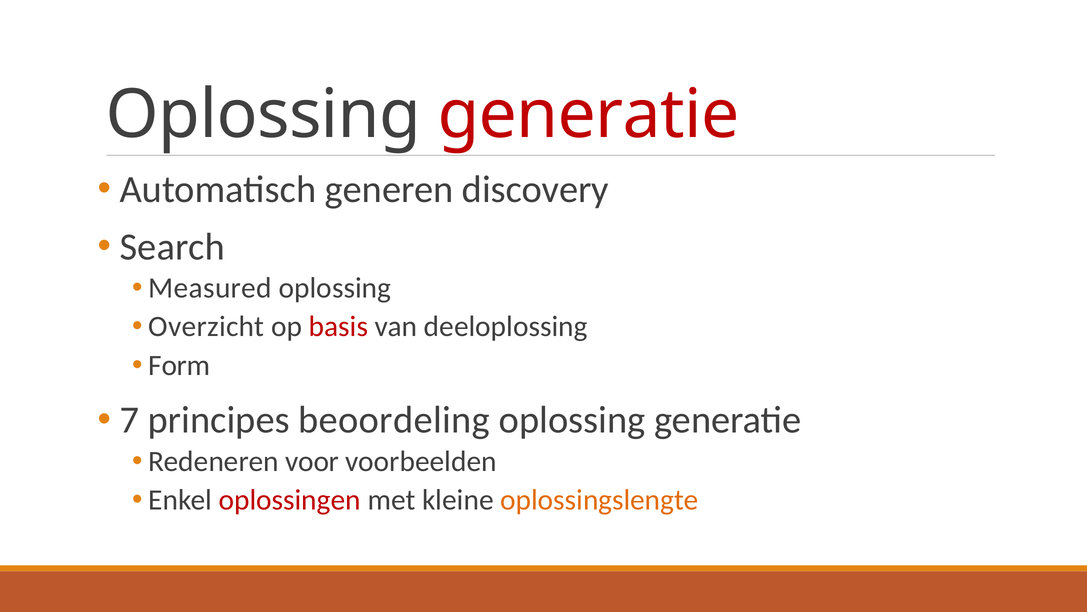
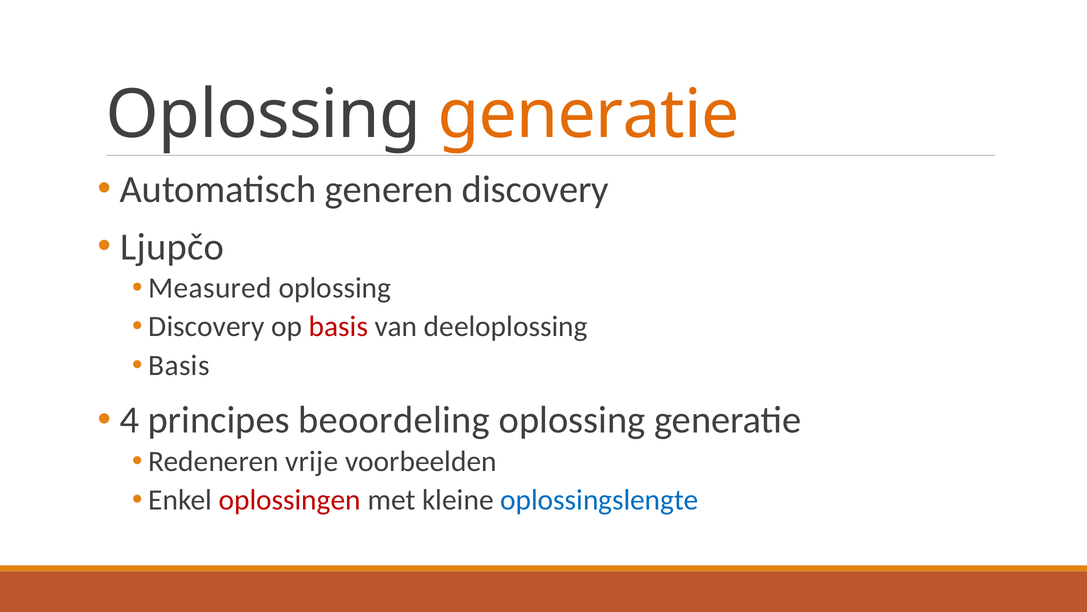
generatie at (589, 114) colour: red -> orange
Search: Search -> Ljupčo
Overzicht at (206, 326): Overzicht -> Discovery
Form at (179, 365): Form -> Basis
7: 7 -> 4
voor: voor -> vrije
oplossingslengte colour: orange -> blue
